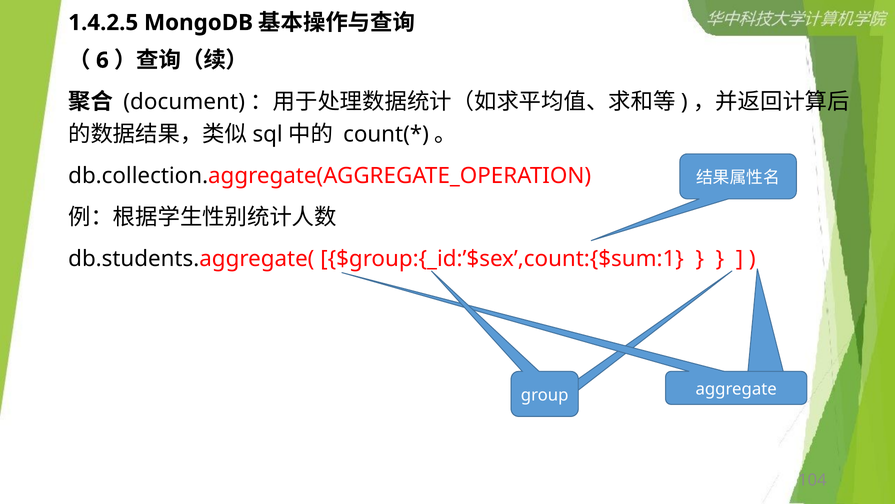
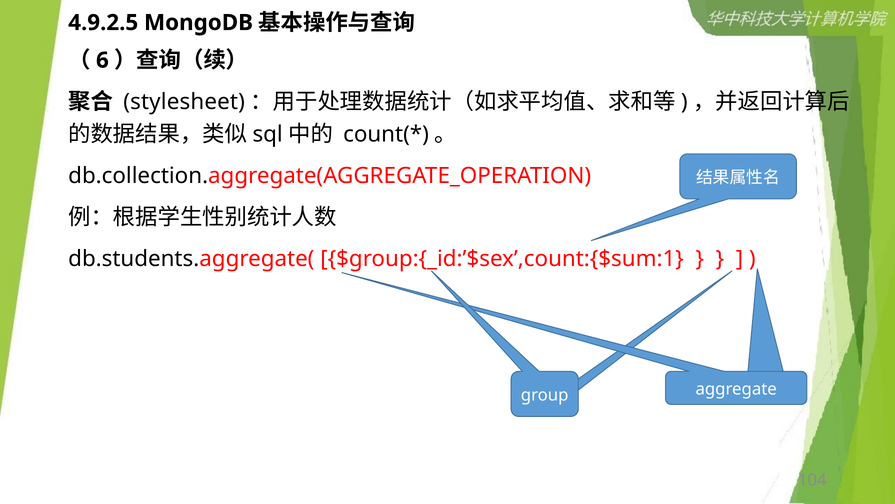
1.4.2.5: 1.4.2.5 -> 4.9.2.5
document: document -> stylesheet
